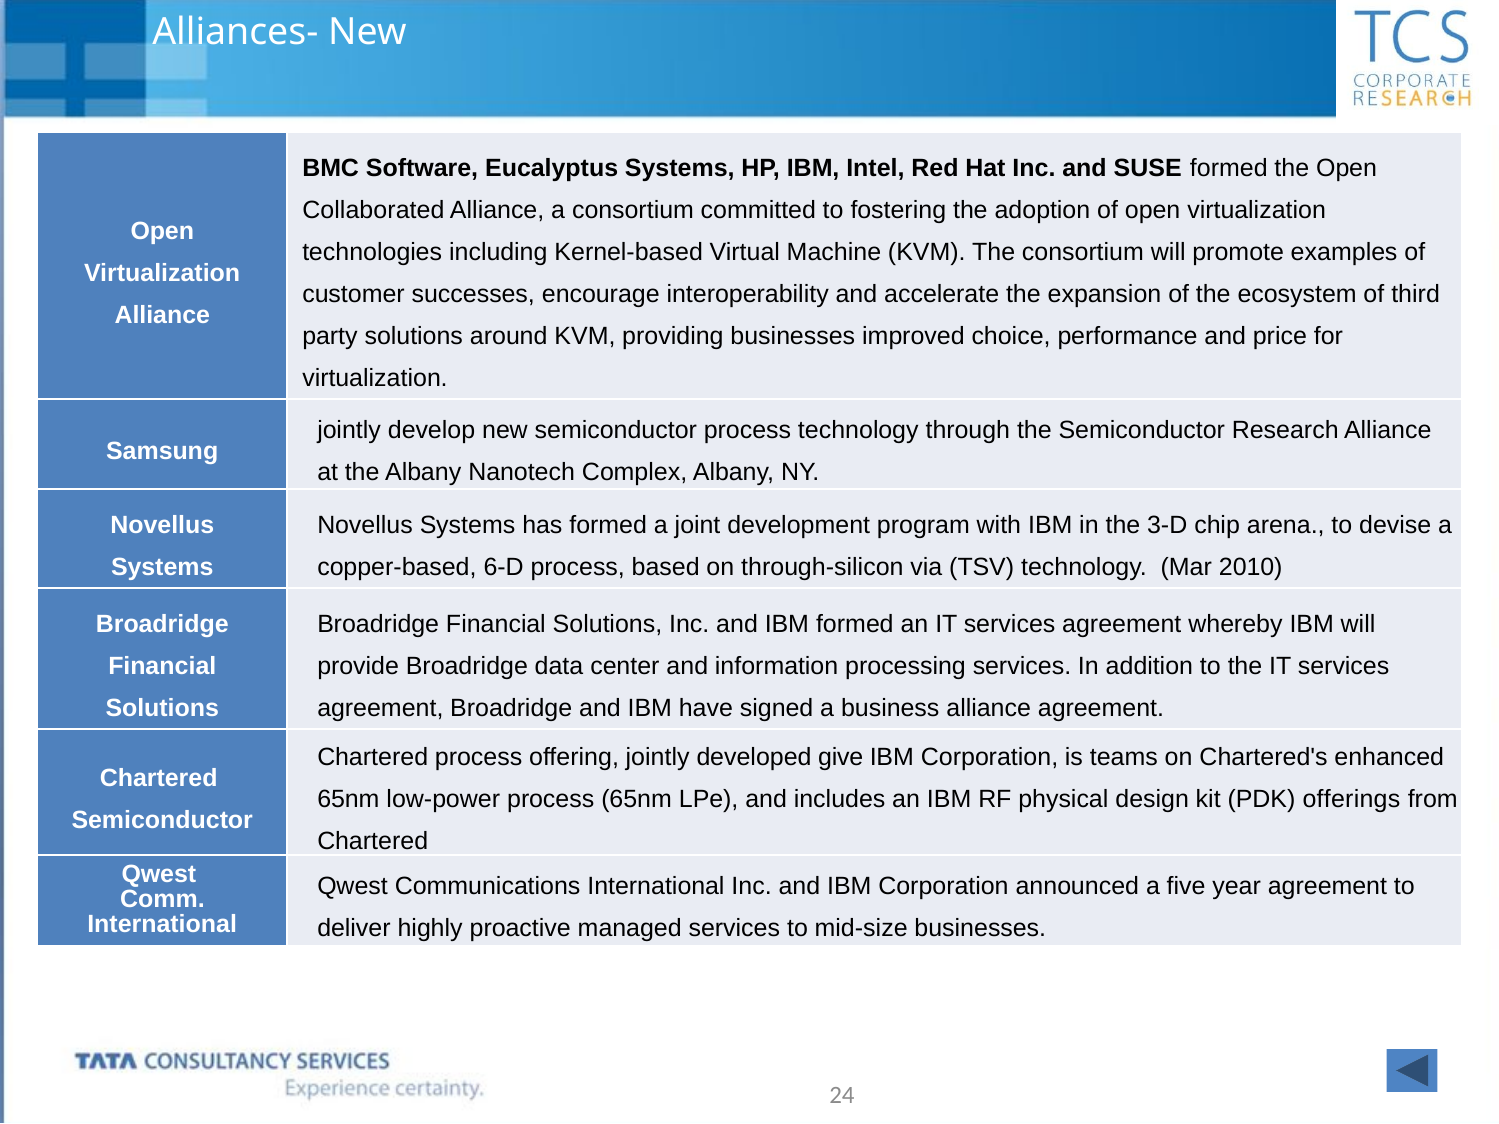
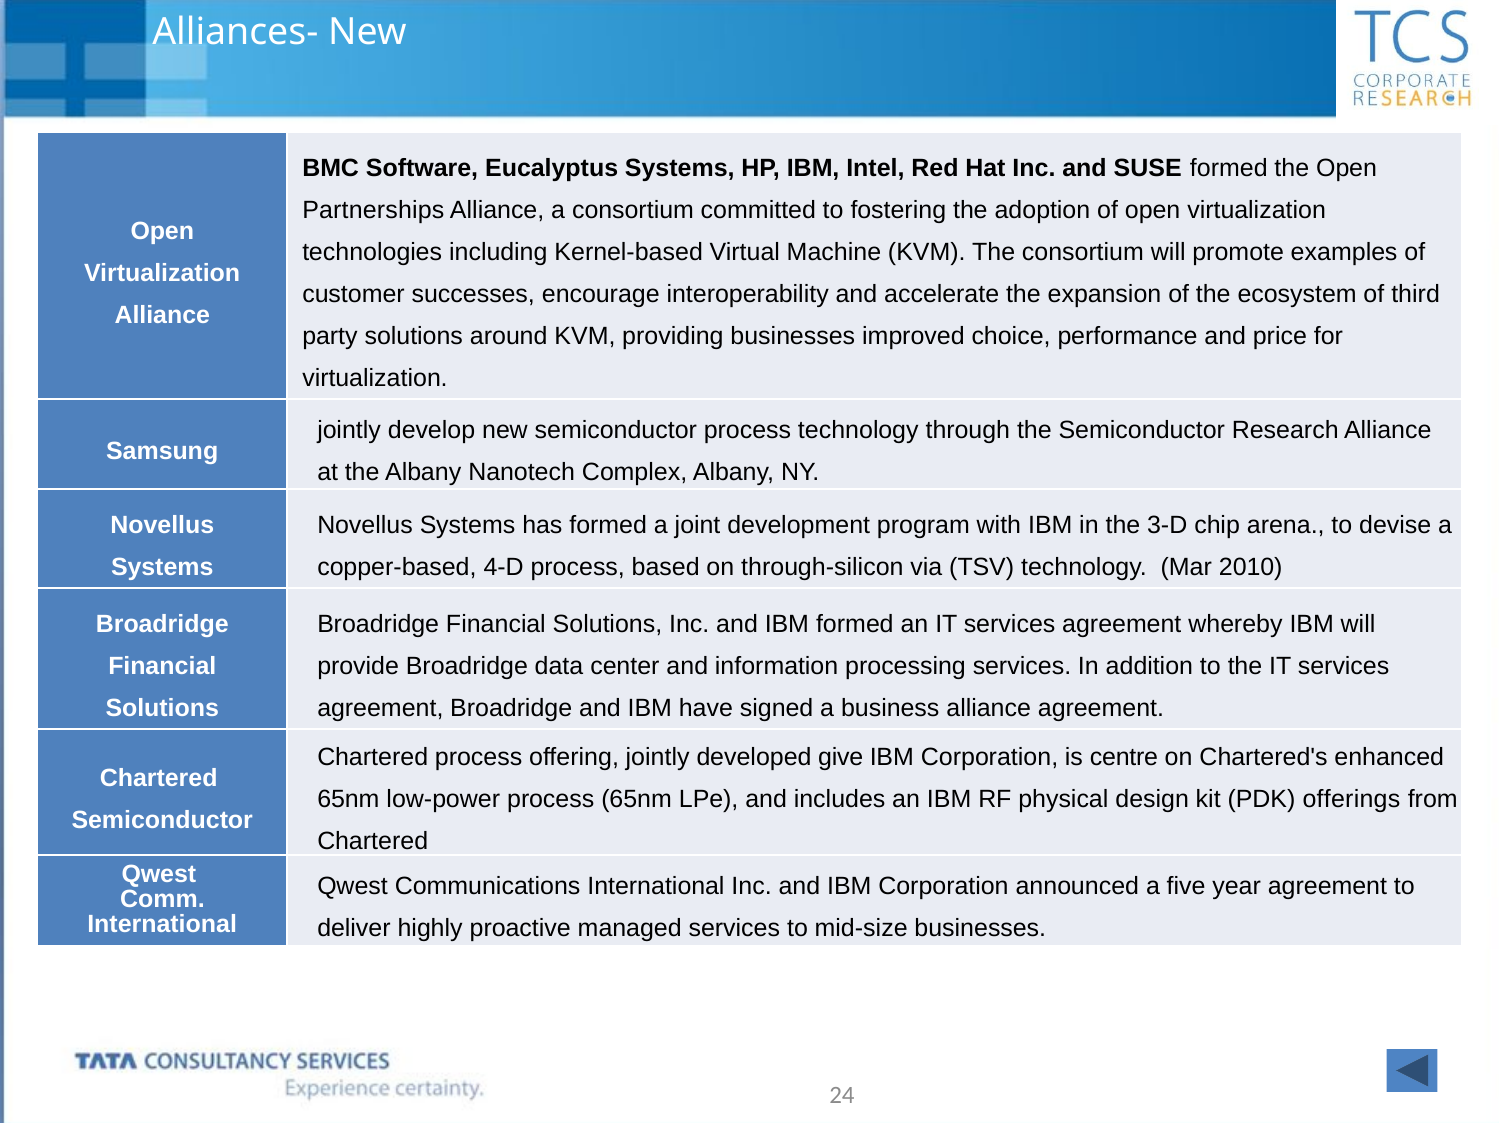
Collaborated: Collaborated -> Partnerships
6-D: 6-D -> 4-D
teams: teams -> centre
